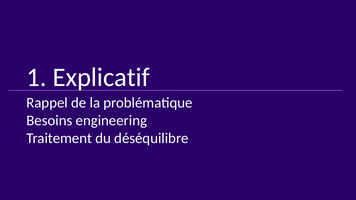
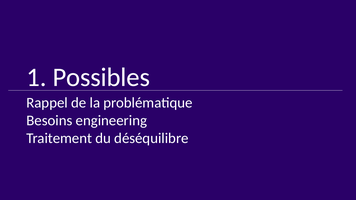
Explicatif: Explicatif -> Possibles
